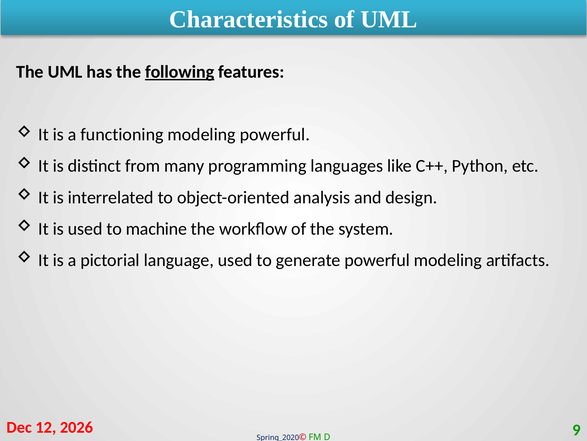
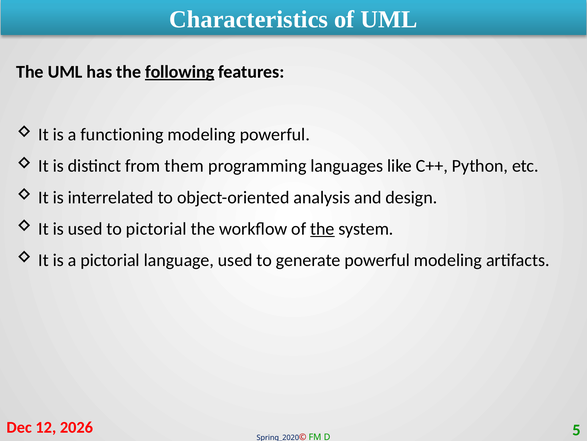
many: many -> them
to machine: machine -> pictorial
the at (322, 228) underline: none -> present
9: 9 -> 5
